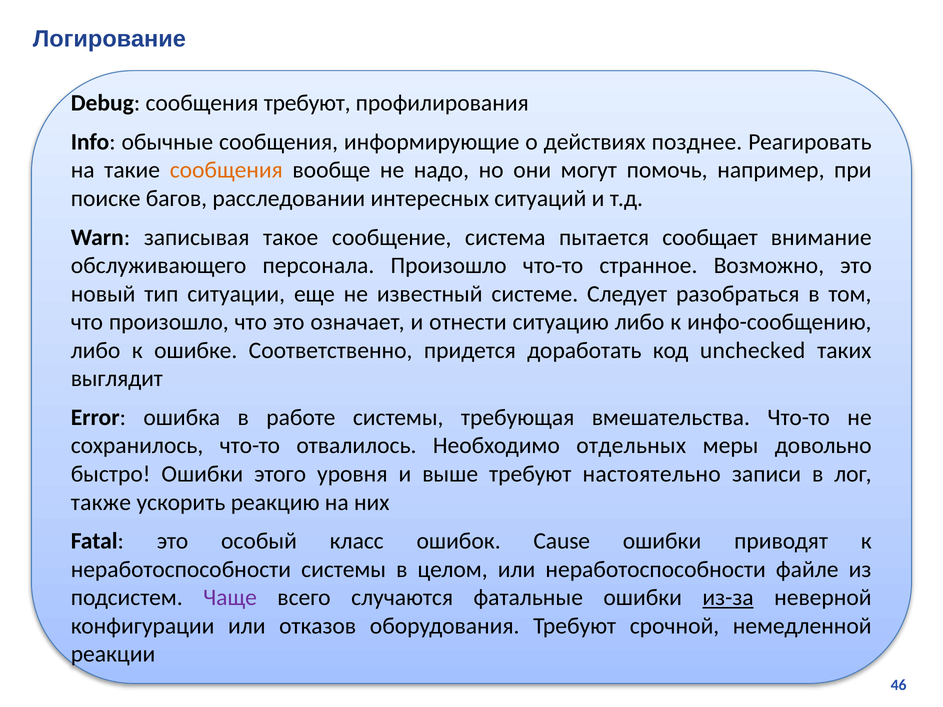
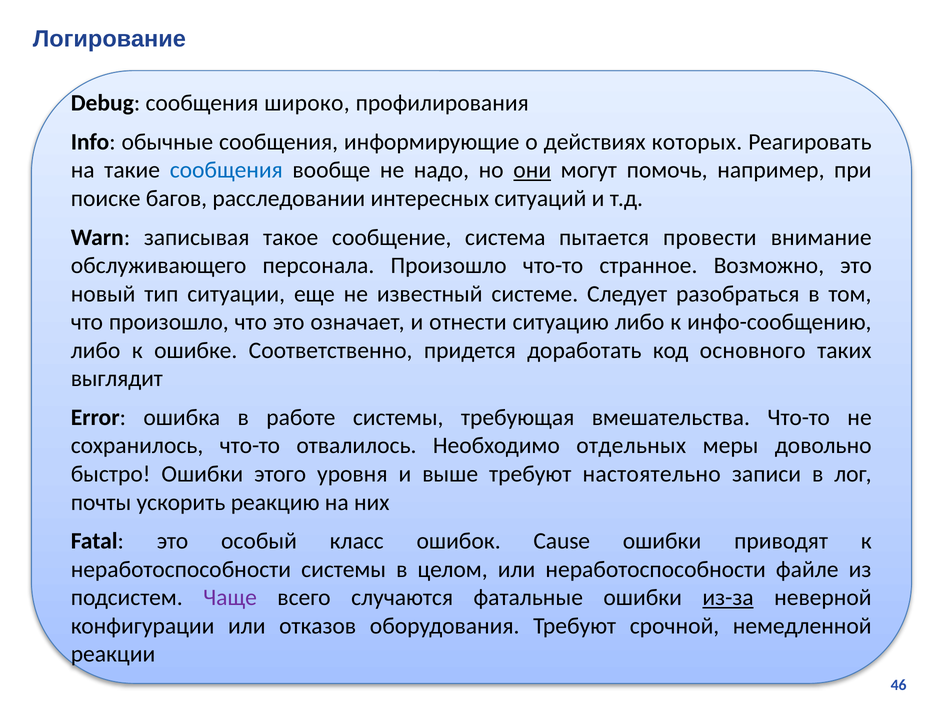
сообщения требуют: требуют -> широко
позднее: позднее -> которых
сообщения at (226, 170) colour: orange -> blue
они underline: none -> present
сообщает: сообщает -> провести
unchecked: unchecked -> основного
также: также -> почты
